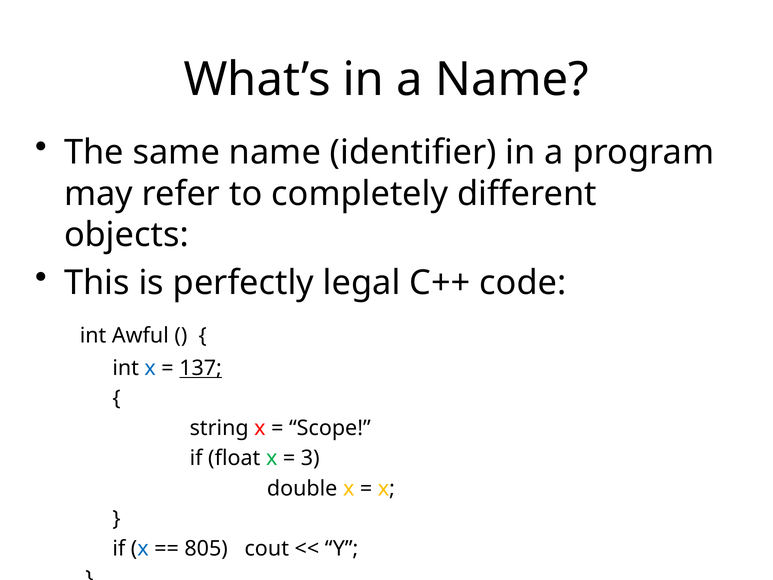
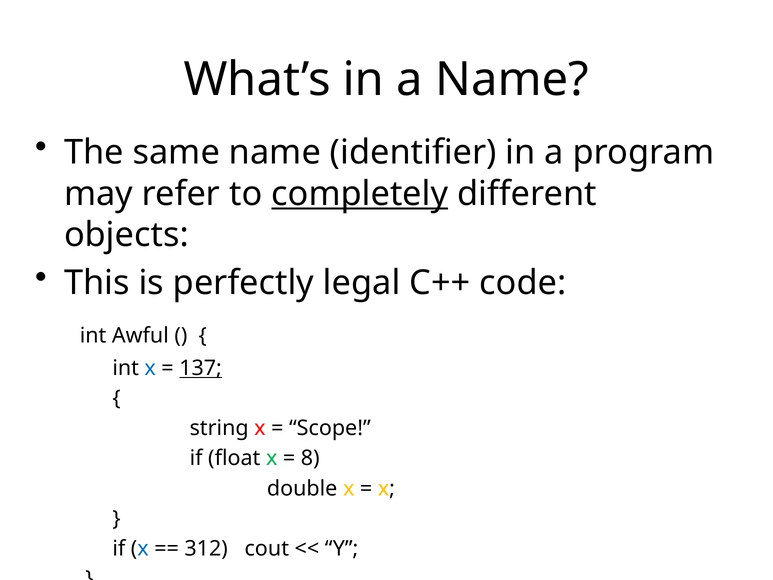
completely underline: none -> present
3: 3 -> 8
805: 805 -> 312
